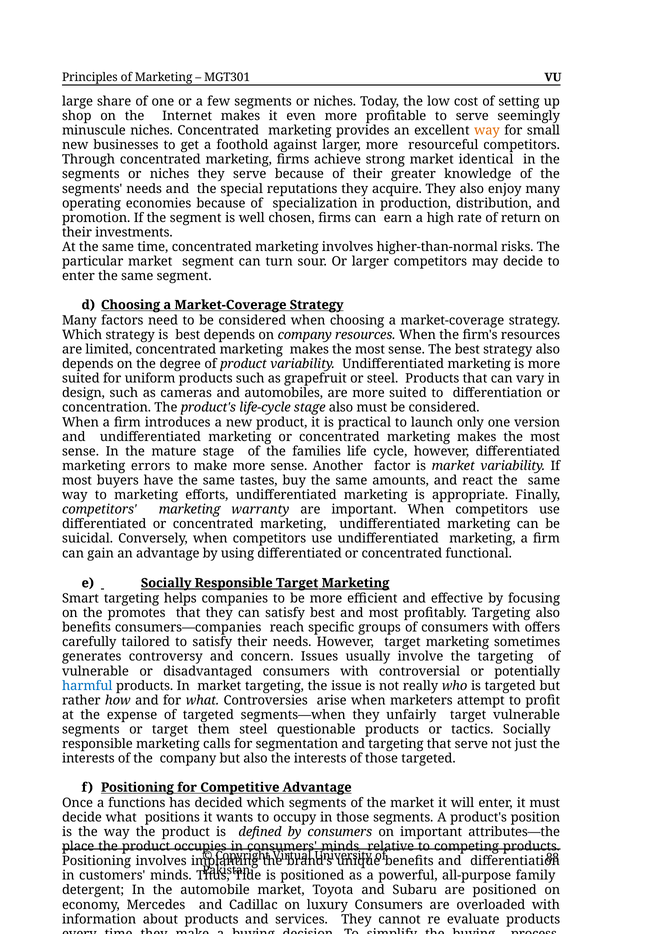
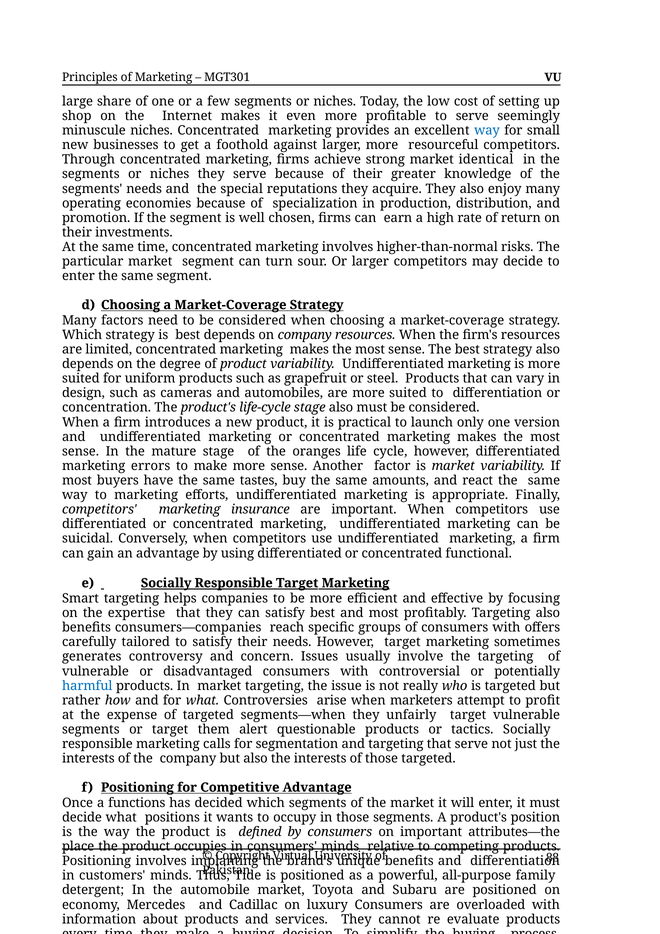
way at (487, 131) colour: orange -> blue
families: families -> oranges
warranty: warranty -> insurance
promotes: promotes -> expertise
them steel: steel -> alert
